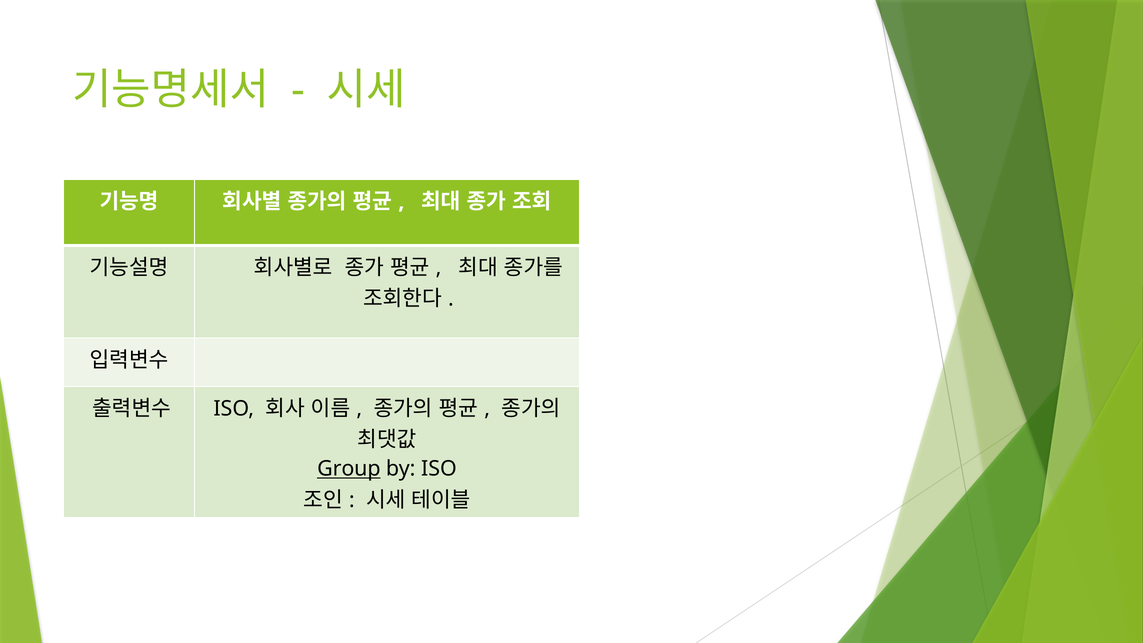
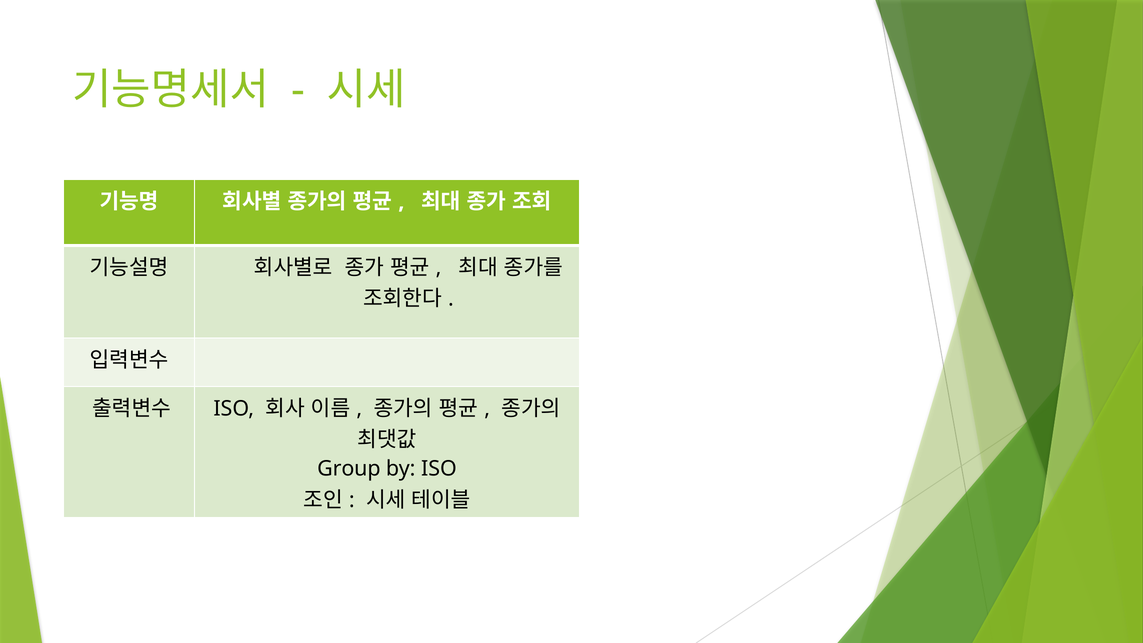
Group underline: present -> none
